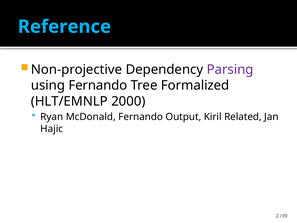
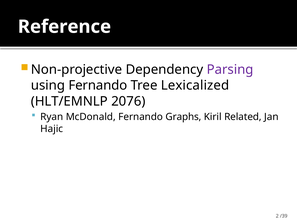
Reference colour: light blue -> white
Formalized: Formalized -> Lexicalized
2000: 2000 -> 2076
Output: Output -> Graphs
